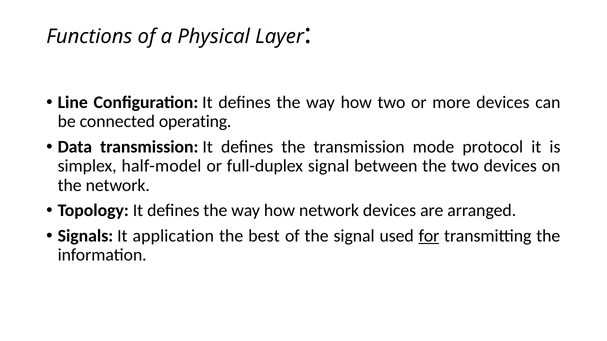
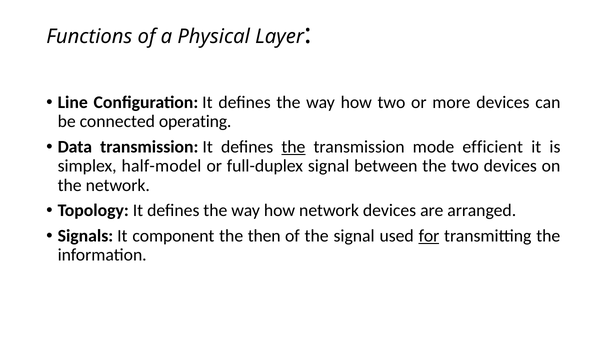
the at (293, 147) underline: none -> present
protocol: protocol -> efficient
application: application -> component
best: best -> then
